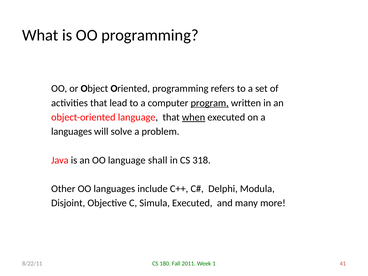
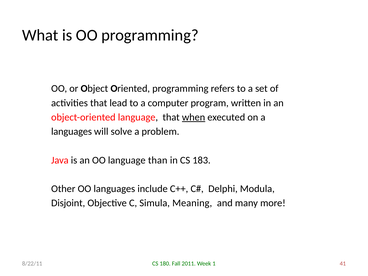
program underline: present -> none
shall: shall -> than
318: 318 -> 183
Simula Executed: Executed -> Meaning
